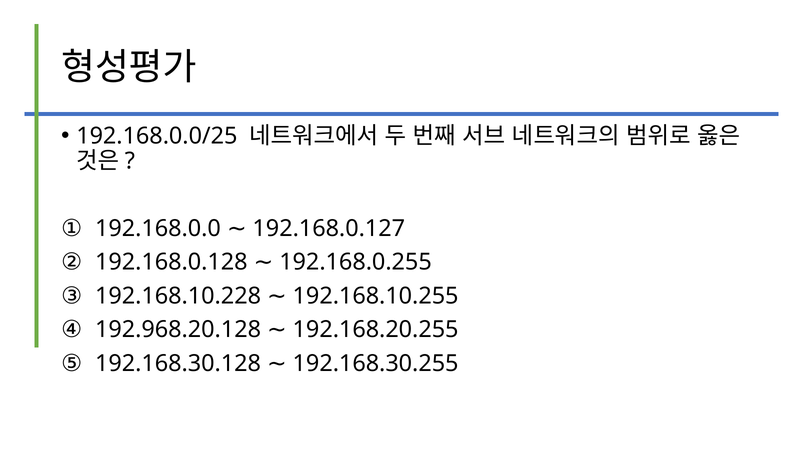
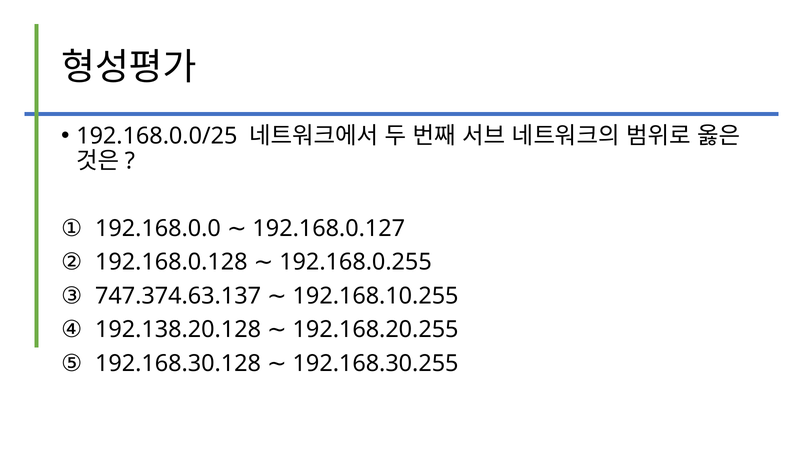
192.168.10.228: 192.168.10.228 -> 747.374.63.137
192.968.20.128: 192.968.20.128 -> 192.138.20.128
